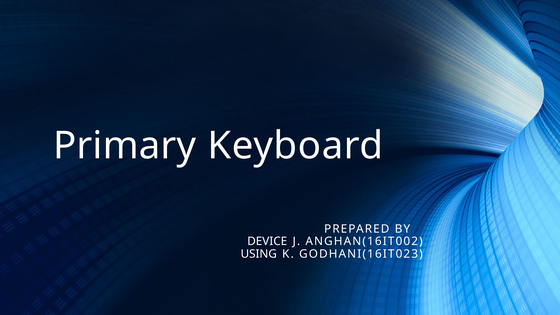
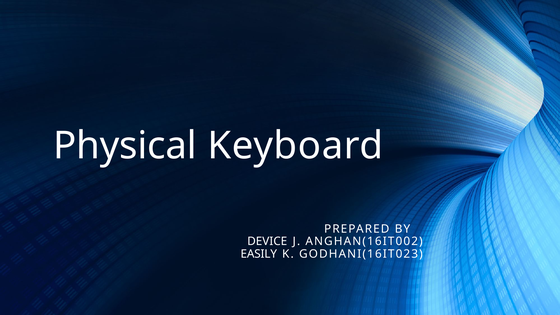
Primary: Primary -> Physical
USING: USING -> EASILY
